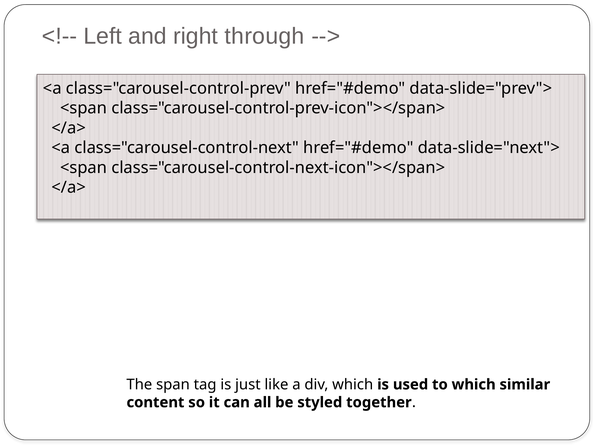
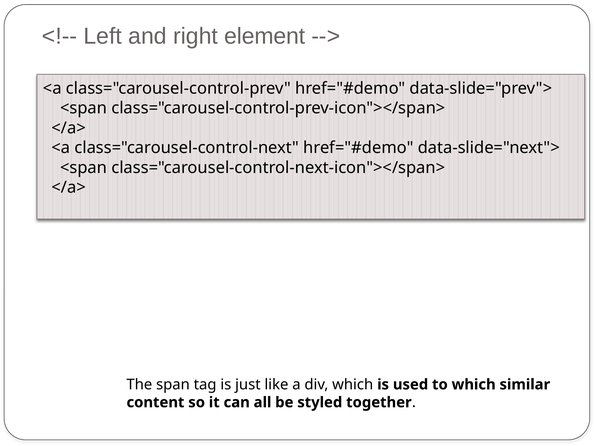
through: through -> element
